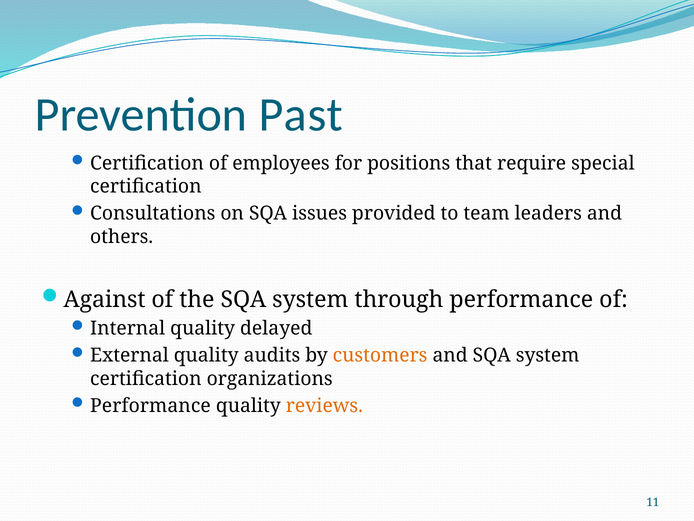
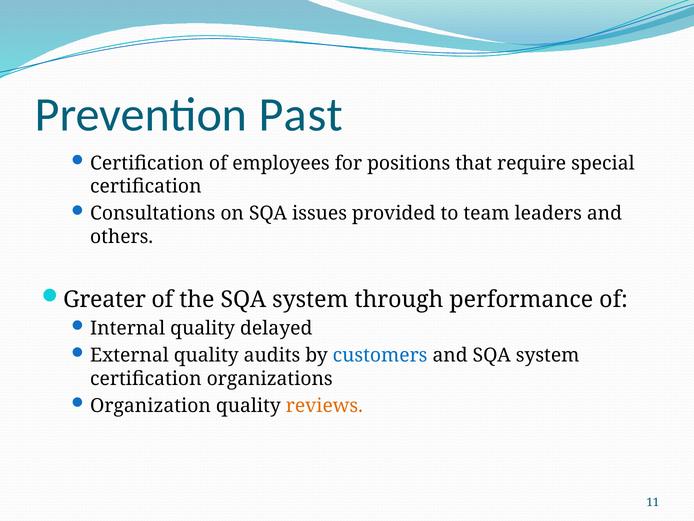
Against: Against -> Greater
customers colour: orange -> blue
Performance at (150, 405): Performance -> Organization
